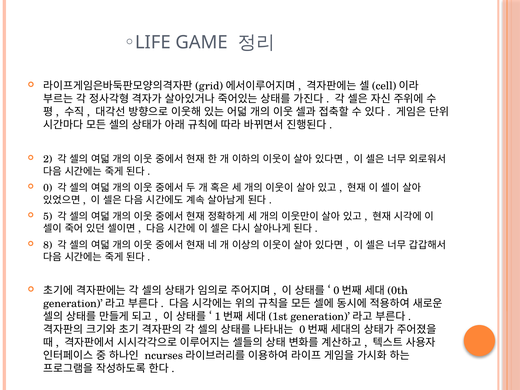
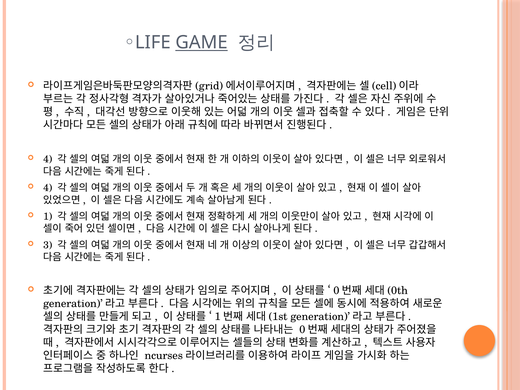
GAME underline: none -> present
2 at (48, 159): 2 -> 4
0 at (48, 188): 0 -> 4
5: 5 -> 1
8: 8 -> 3
